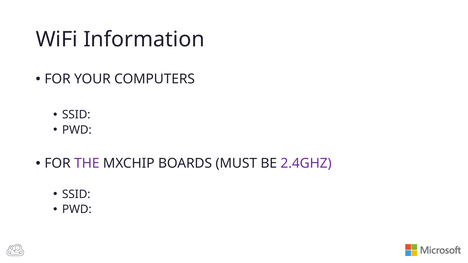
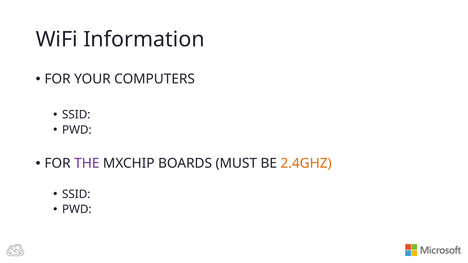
2.4GHZ colour: purple -> orange
